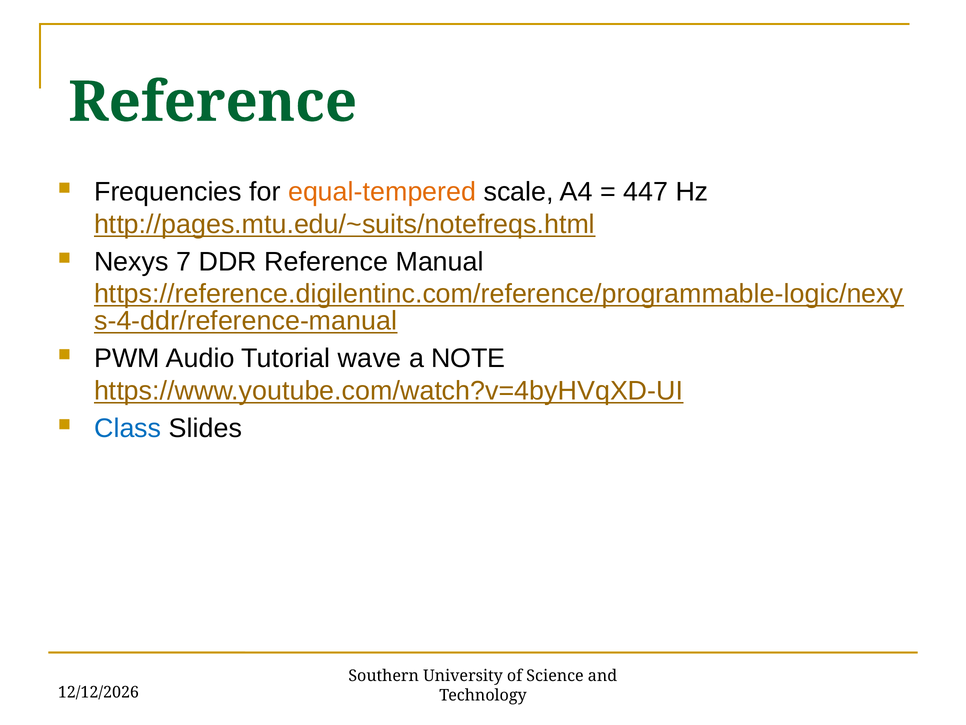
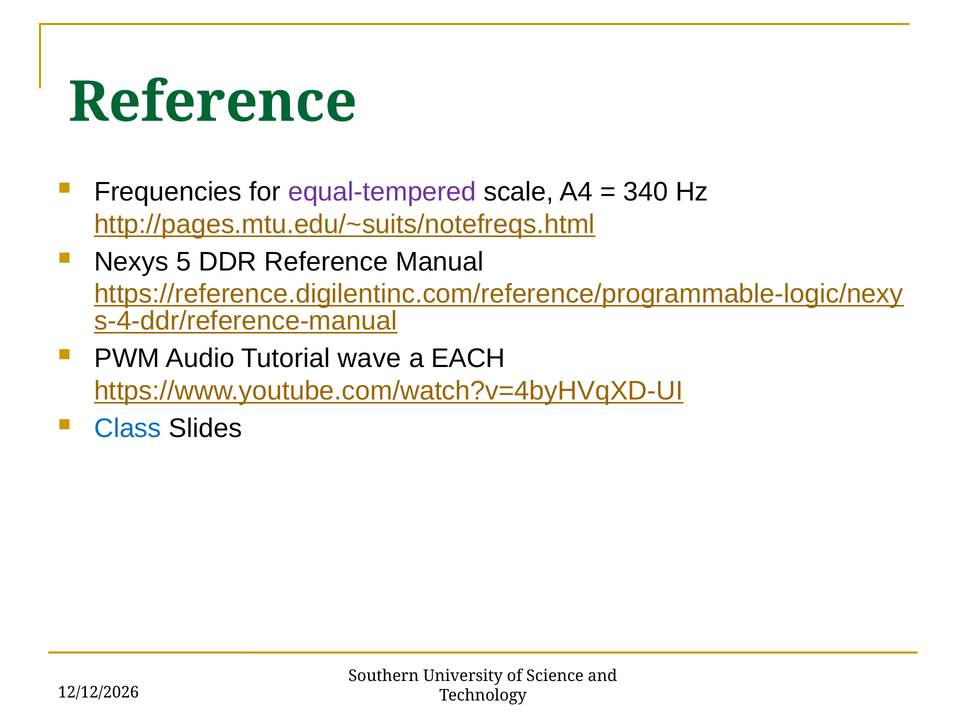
equal-tempered colour: orange -> purple
447: 447 -> 340
7: 7 -> 5
NOTE: NOTE -> EACH
